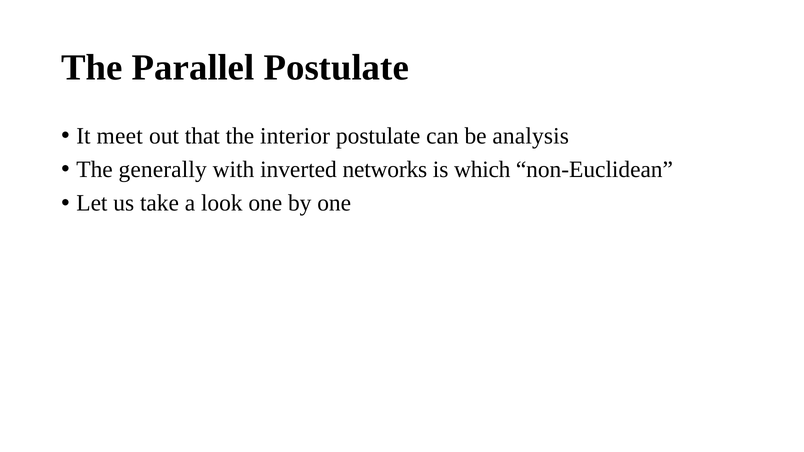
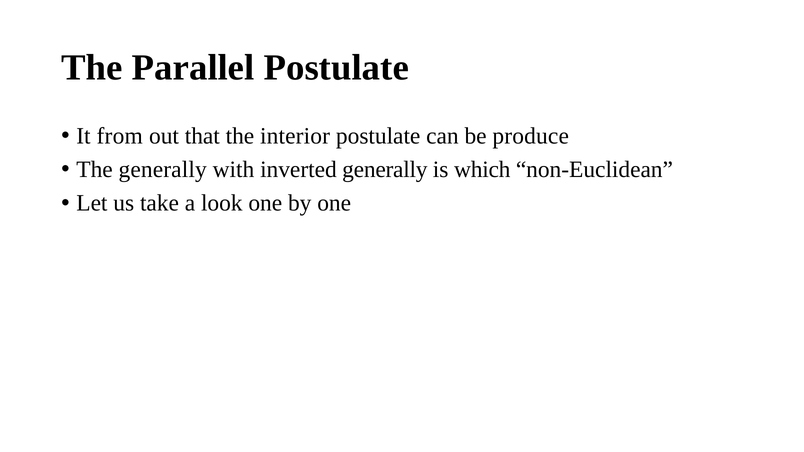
meet: meet -> from
analysis: analysis -> produce
inverted networks: networks -> generally
